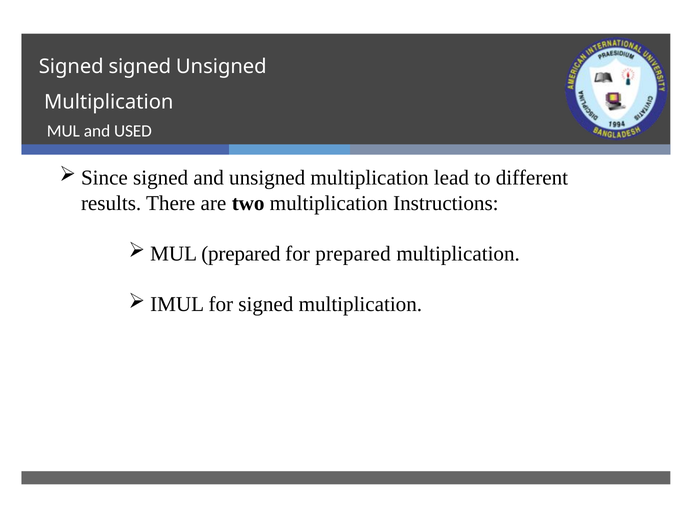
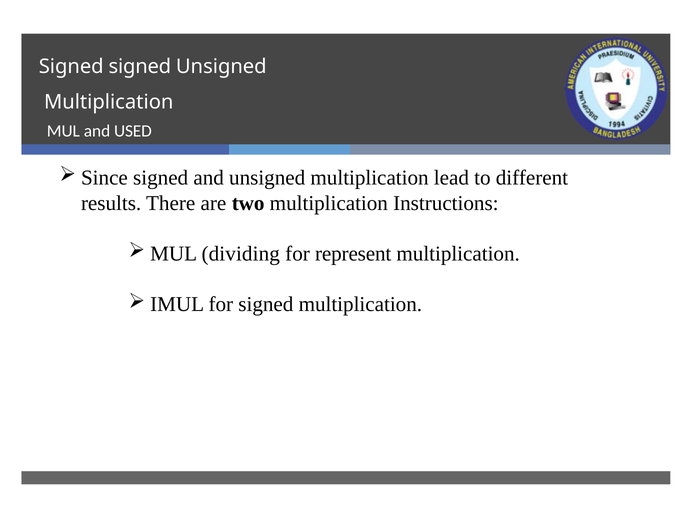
prepared at (241, 254): prepared -> dividing
for prepared: prepared -> represent
